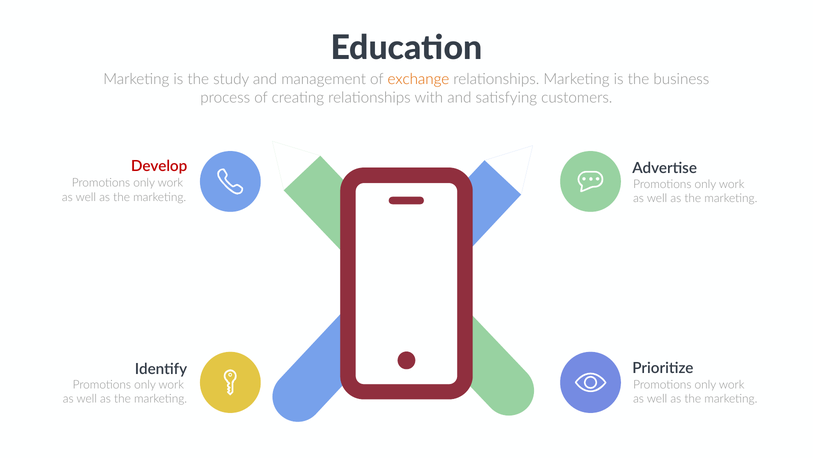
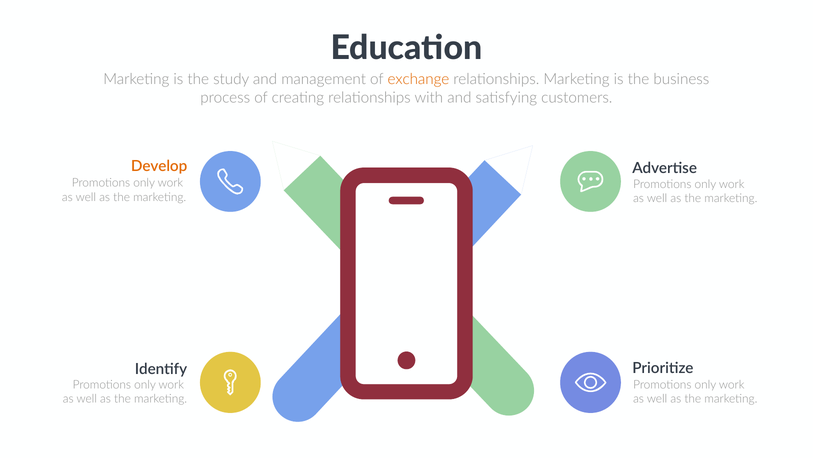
Develop colour: red -> orange
